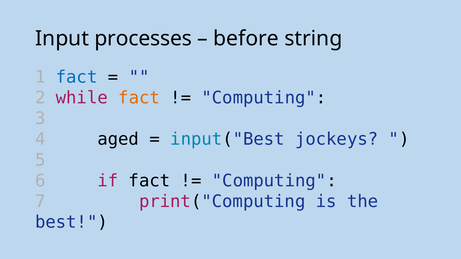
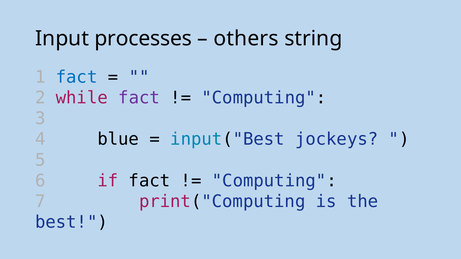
before: before -> others
fact at (139, 98) colour: orange -> purple
aged: aged -> blue
